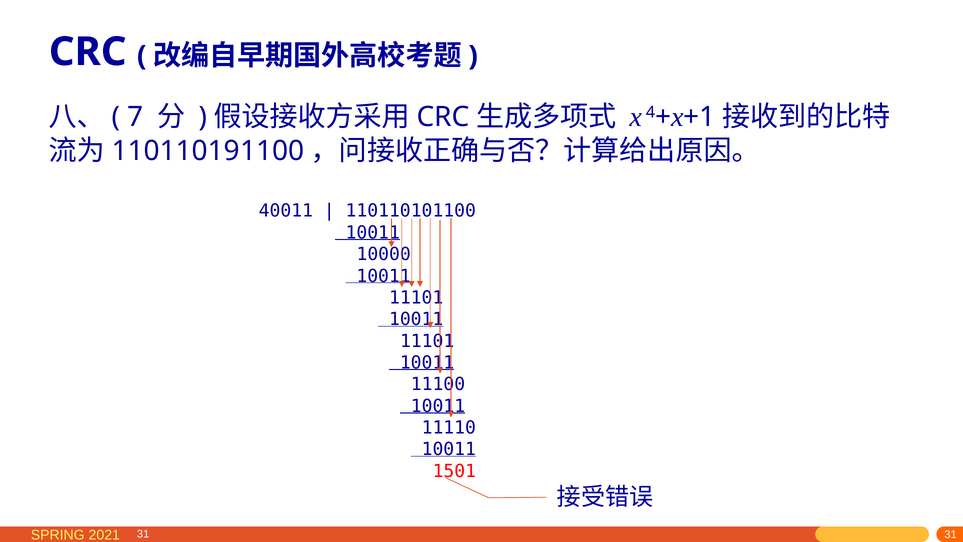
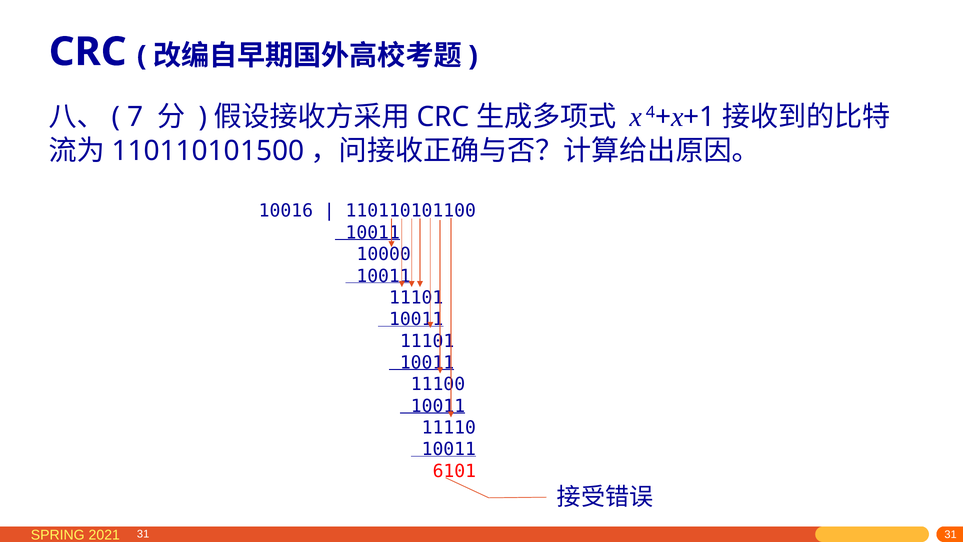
110110191100: 110110191100 -> 110110101500
40011: 40011 -> 10016
1501: 1501 -> 6101
